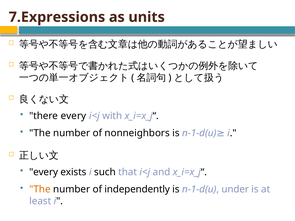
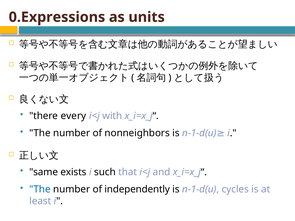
7.Expressions: 7.Expressions -> 0.Expressions
every at (44, 172): every -> same
The at (40, 190) colour: orange -> blue
under: under -> cycles
